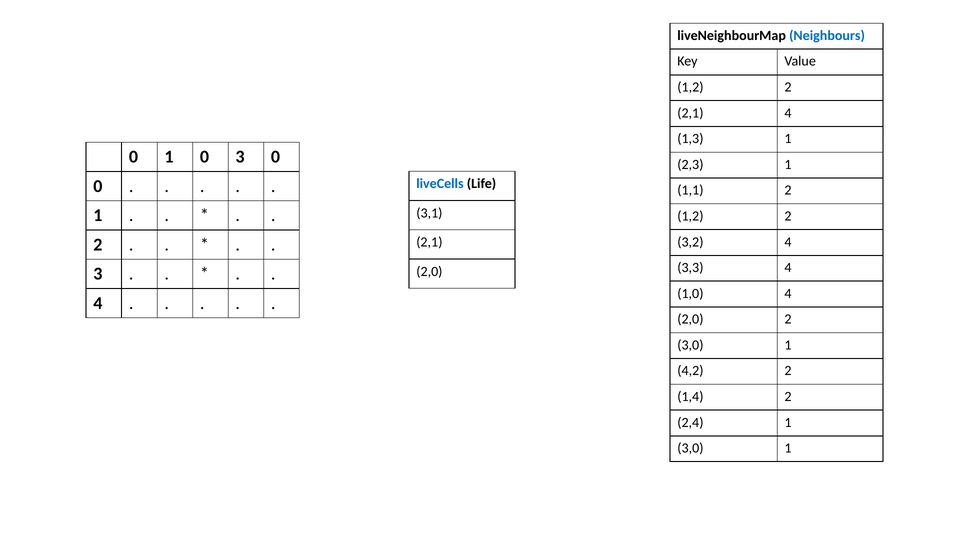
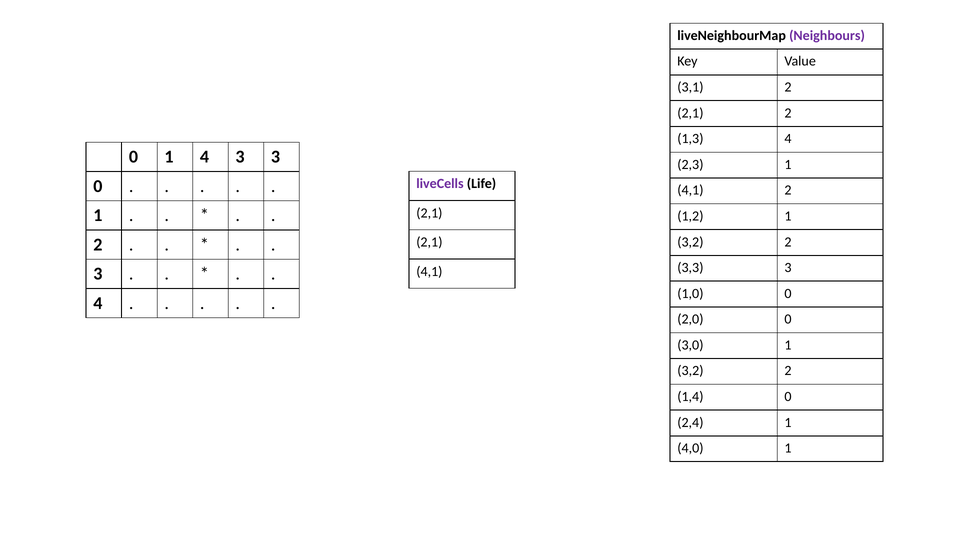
Neighbours colour: blue -> purple
1,2 at (690, 87): 1,2 -> 3,1
2,1 4: 4 -> 2
1,3 1: 1 -> 4
0 1 0: 0 -> 4
3 0: 0 -> 3
liveCells colour: blue -> purple
1,1 at (690, 190): 1,1 -> 4,1
3,1 at (429, 213): 3,1 -> 2,1
2 at (788, 216): 2 -> 1
4 at (788, 242): 4 -> 2
3,3 4: 4 -> 3
2,0 at (429, 271): 2,0 -> 4,1
1,0 4: 4 -> 0
2,0 2: 2 -> 0
4,2 at (690, 371): 4,2 -> 3,2
1,4 2: 2 -> 0
3,0 at (690, 448): 3,0 -> 4,0
